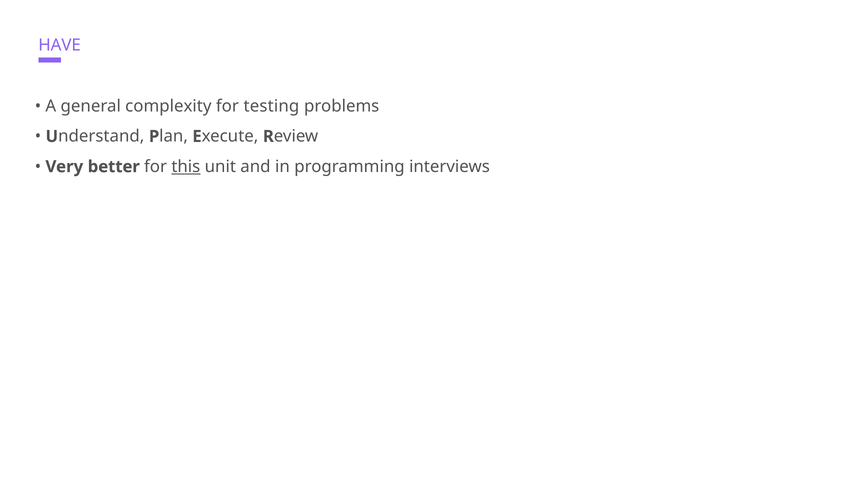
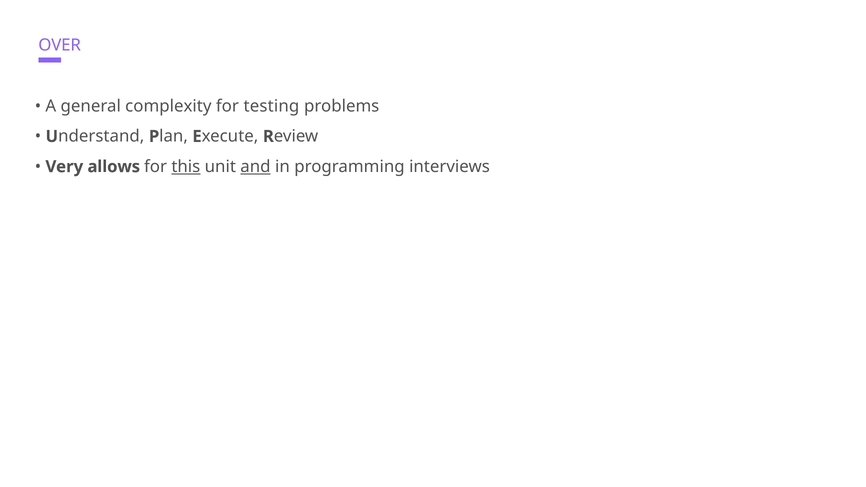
HAVE: HAVE -> OVER
better: better -> allows
and underline: none -> present
